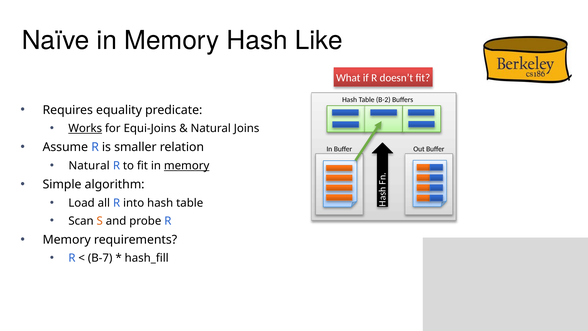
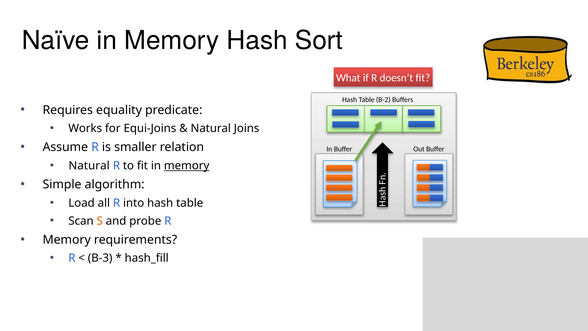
Like: Like -> Sort
Works underline: present -> none
B-7: B-7 -> B-3
